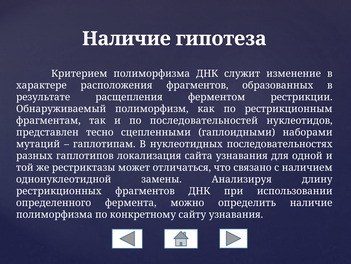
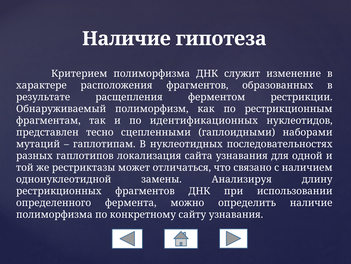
последовательностей: последовательностей -> идентификационных
